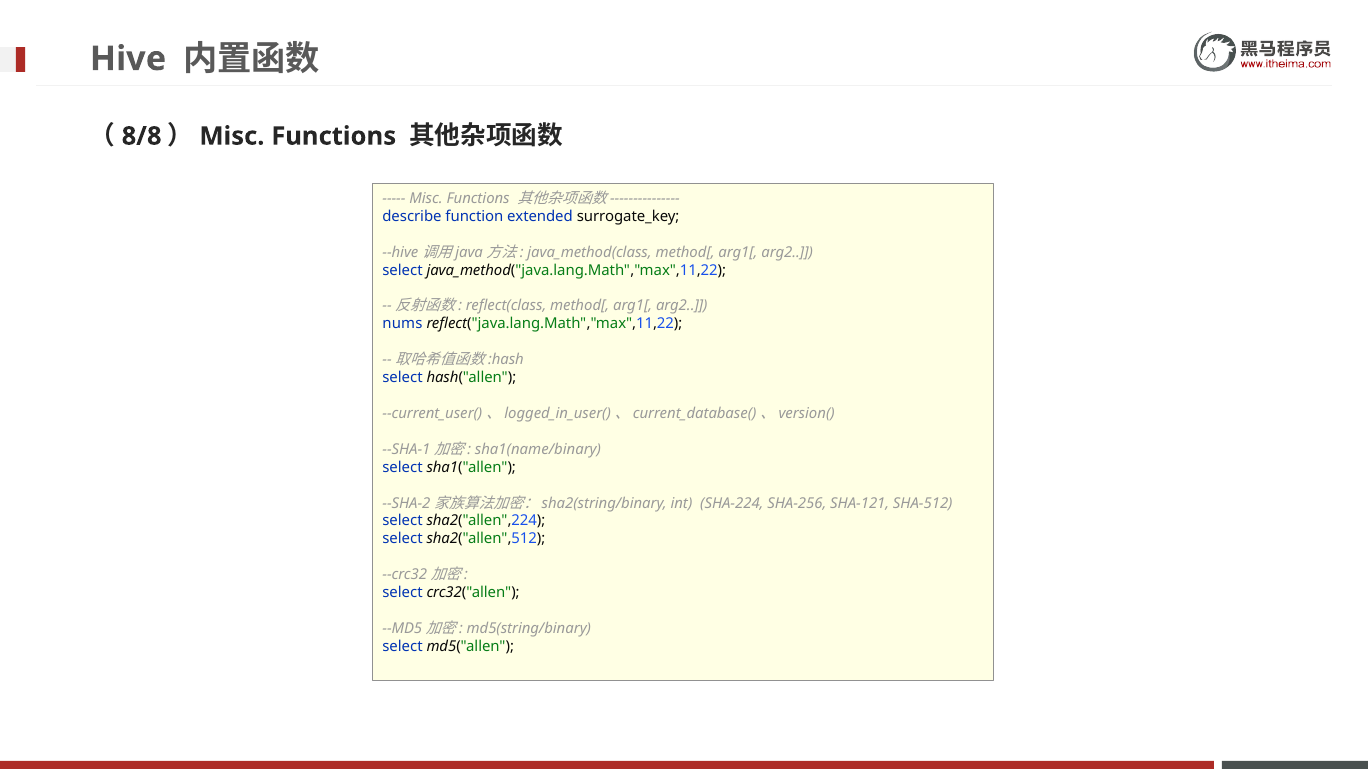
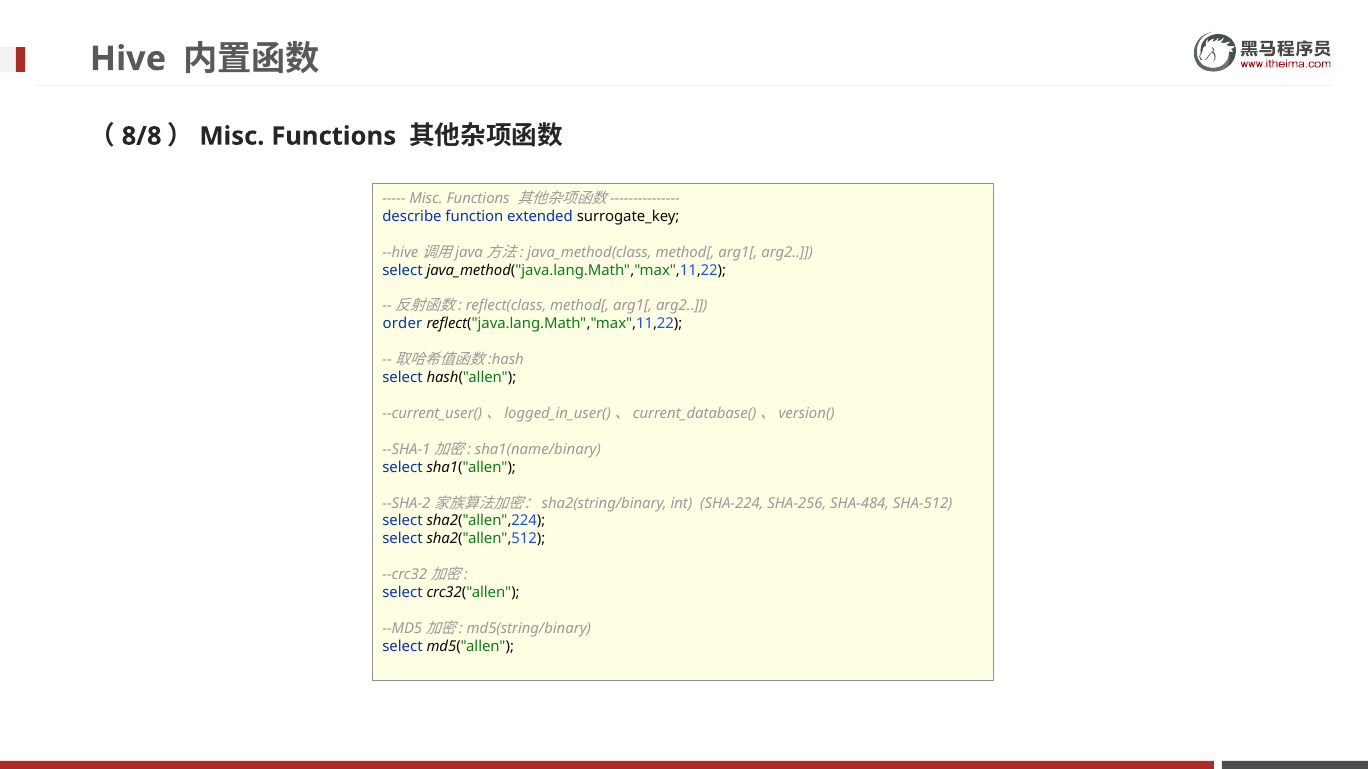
nums: nums -> order
SHA-121: SHA-121 -> SHA-484
